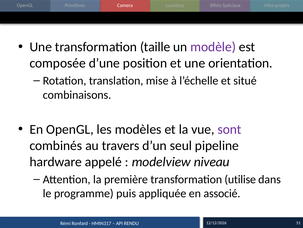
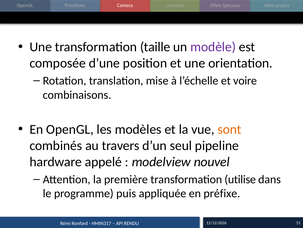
situé: situé -> voire
sont colour: purple -> orange
niveau: niveau -> nouvel
associé: associé -> préfixe
